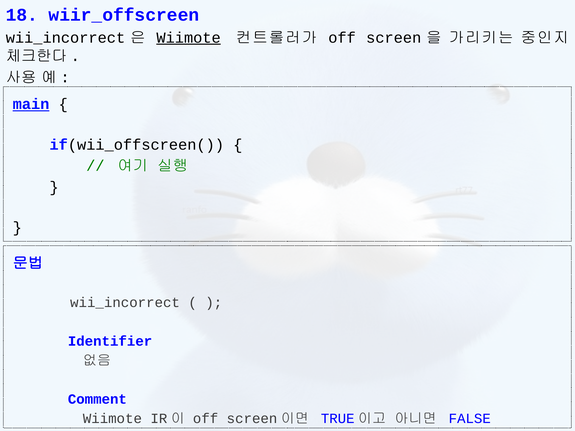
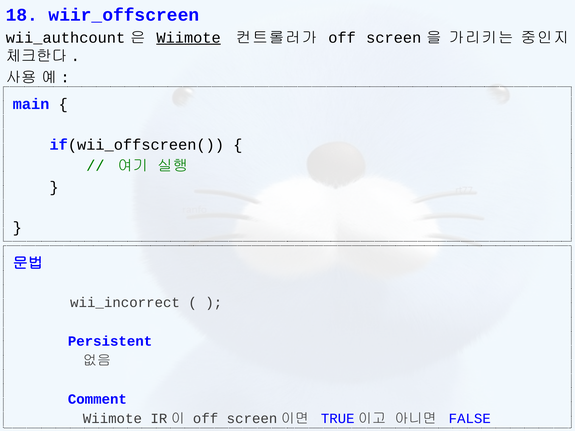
wii_incorrect at (65, 38): wii_incorrect -> wii_authcount
main underline: present -> none
Identifier: Identifier -> Persistent
